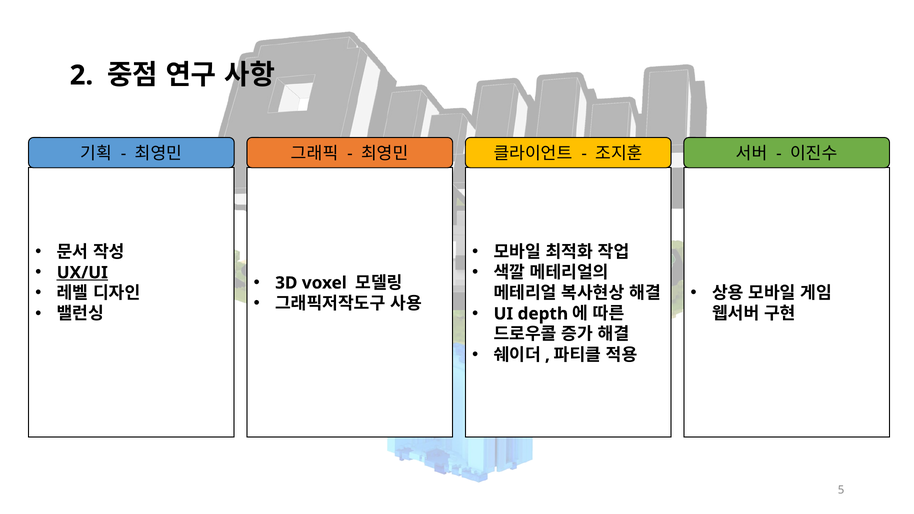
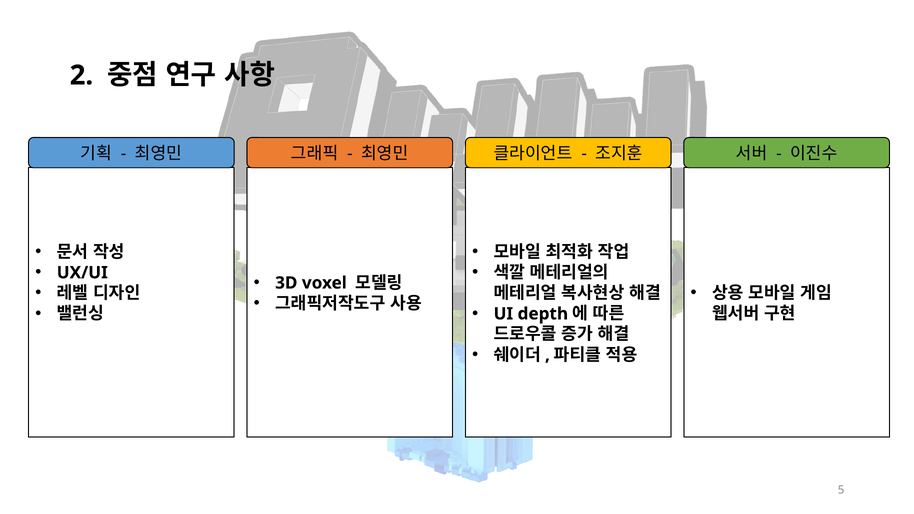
UX/UI underline: present -> none
